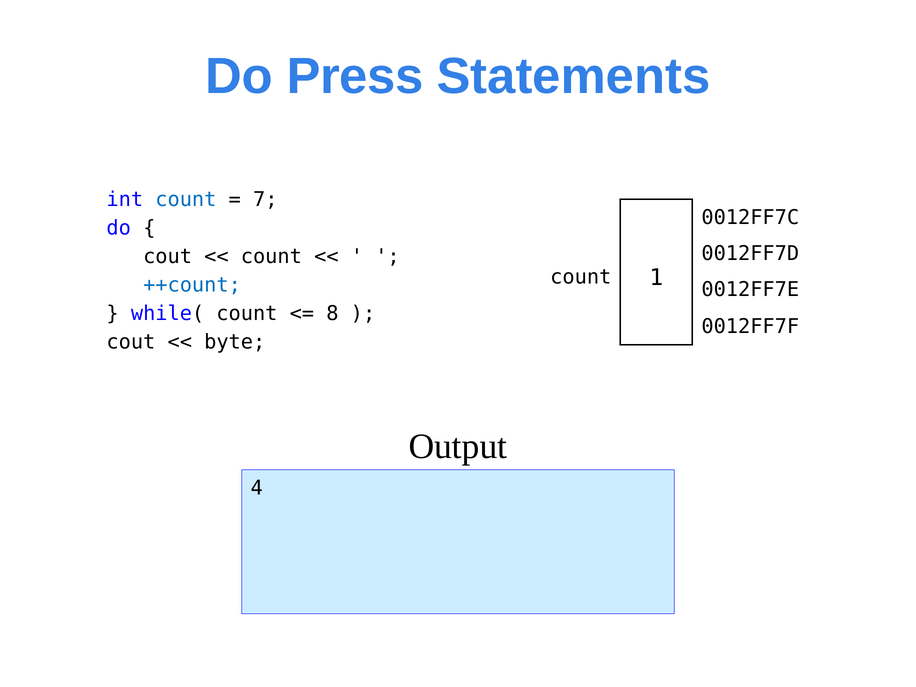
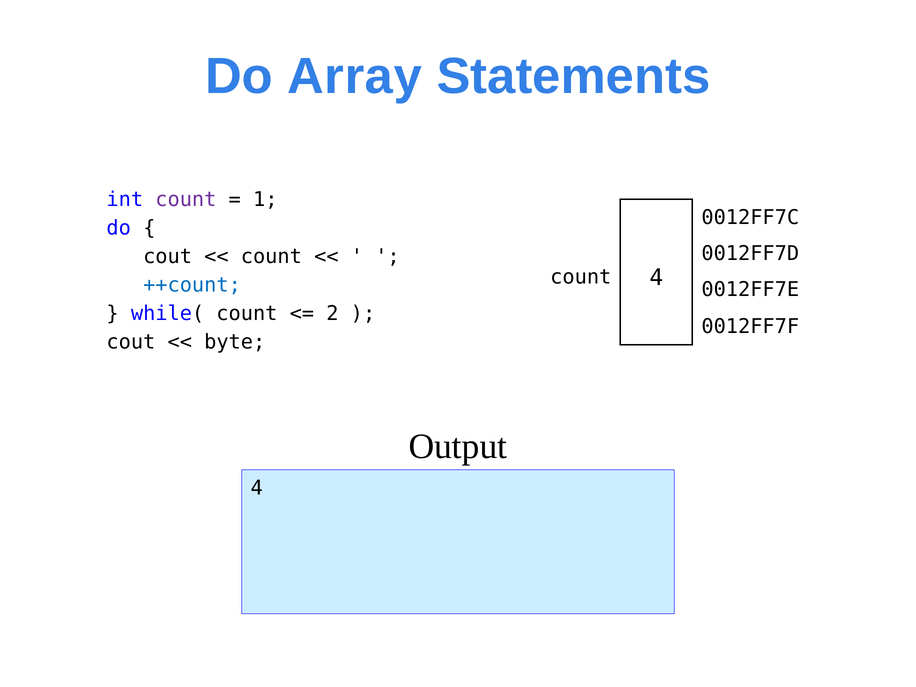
Press: Press -> Array
count at (186, 199) colour: blue -> purple
7: 7 -> 1
count 1: 1 -> 4
8: 8 -> 2
